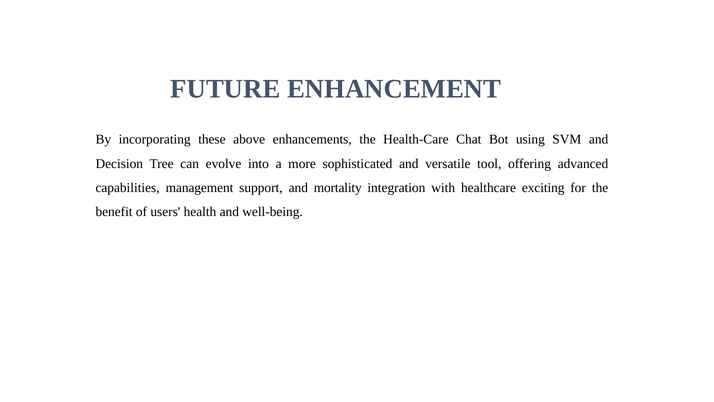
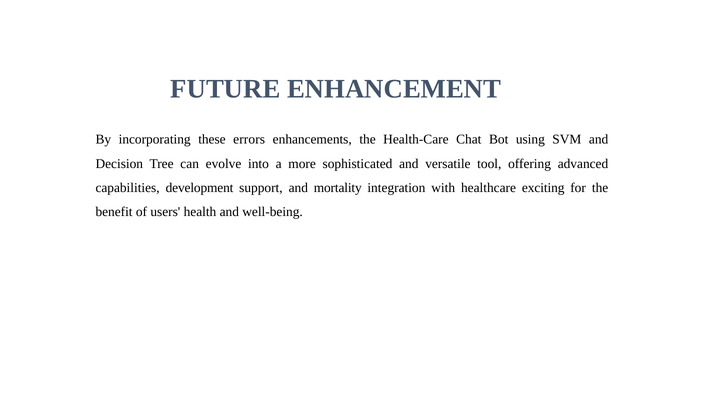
above: above -> errors
management: management -> development
